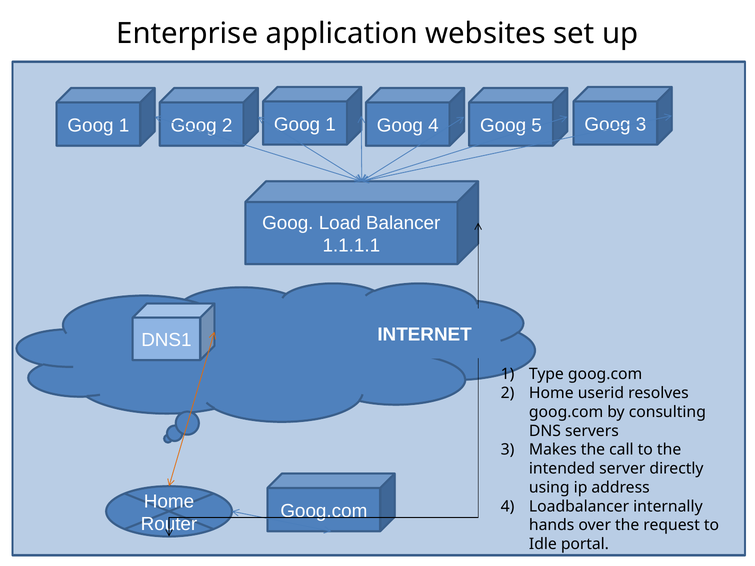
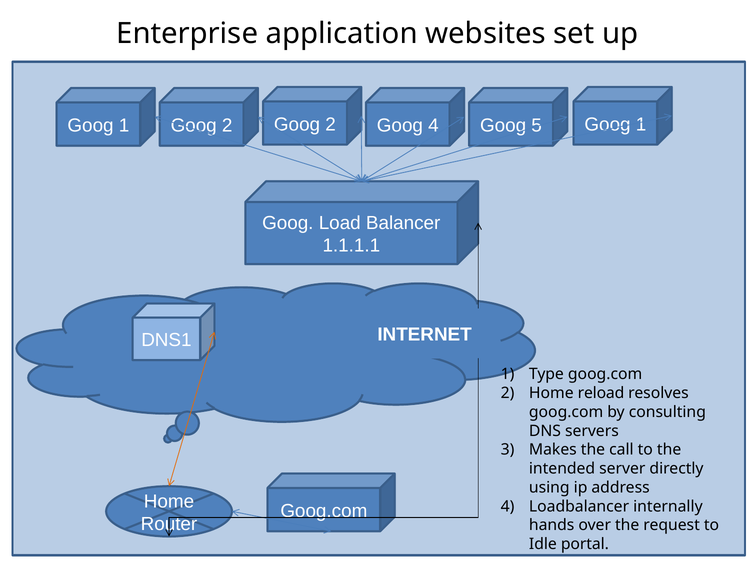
2 Goog 1: 1 -> 2
5 Goog 3: 3 -> 1
userid: userid -> reload
